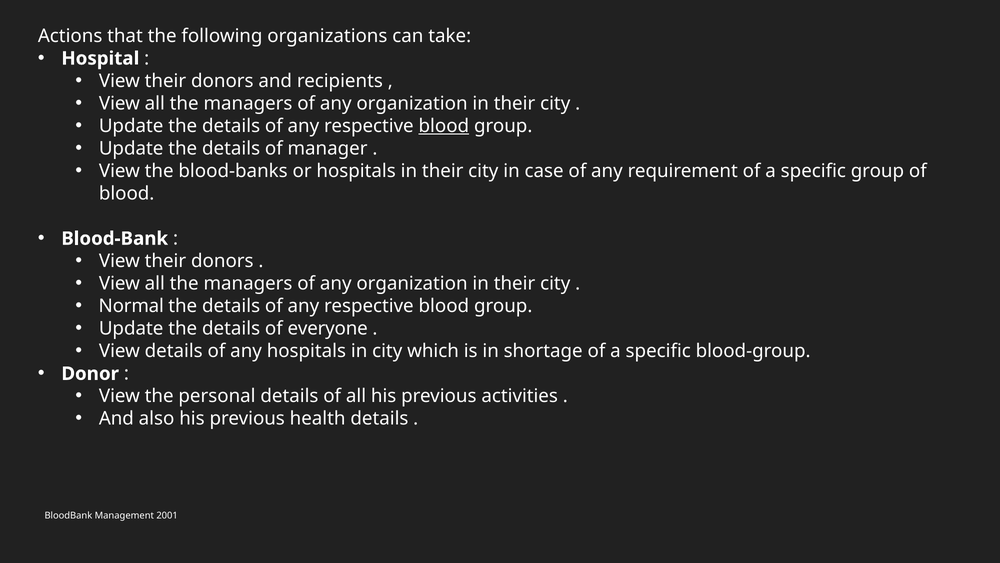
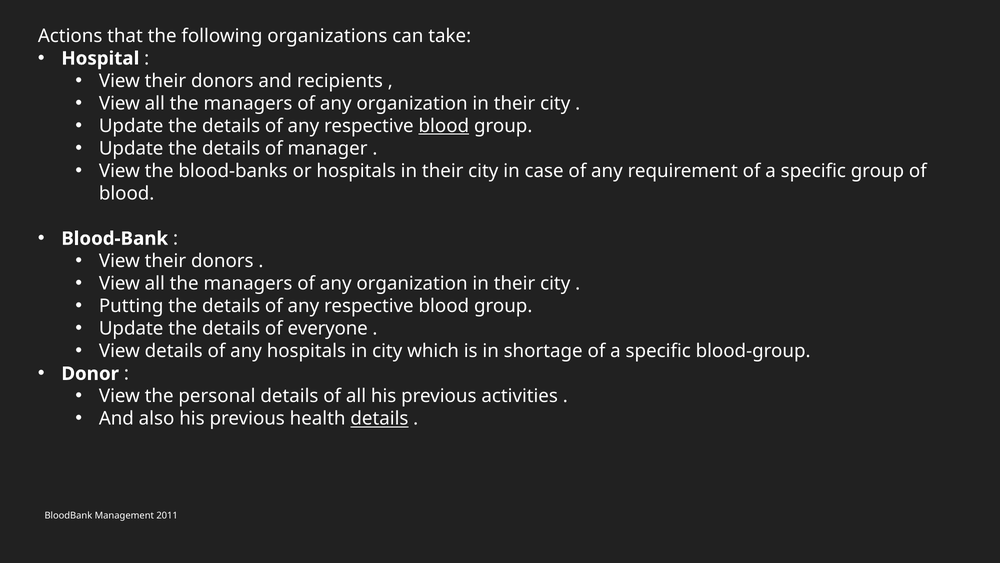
Normal: Normal -> Putting
details at (379, 418) underline: none -> present
2001: 2001 -> 2011
